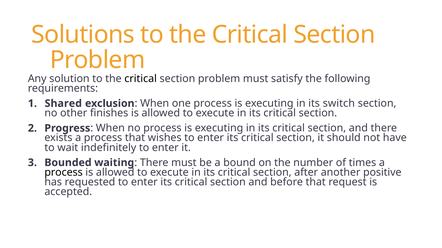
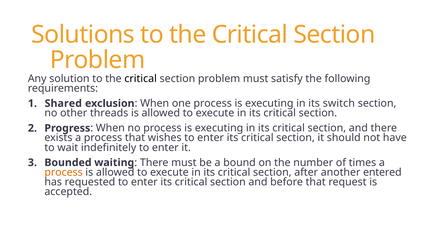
finishes: finishes -> threads
process at (64, 173) colour: black -> orange
positive: positive -> entered
